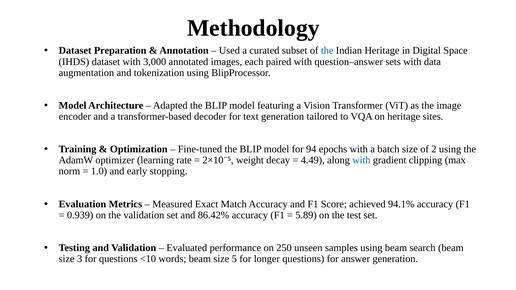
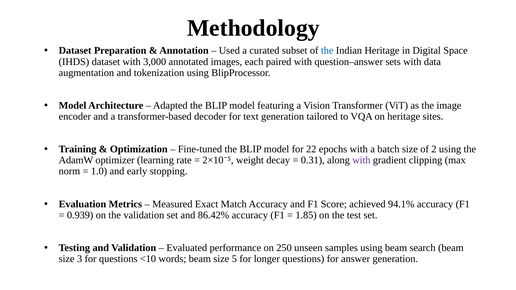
94: 94 -> 22
4.49: 4.49 -> 0.31
with at (361, 160) colour: blue -> purple
5.89: 5.89 -> 1.85
